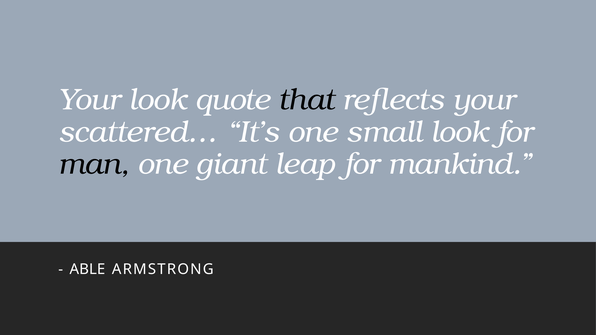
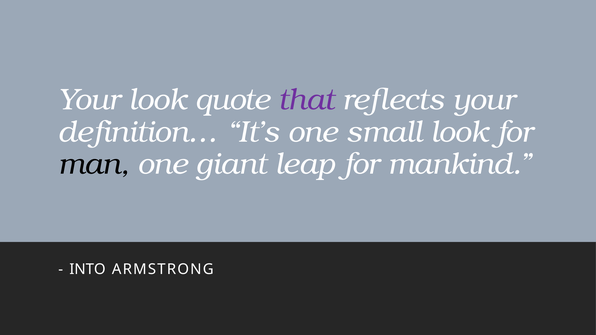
that colour: black -> purple
scattered…: scattered… -> definition…
ABLE: ABLE -> INTO
